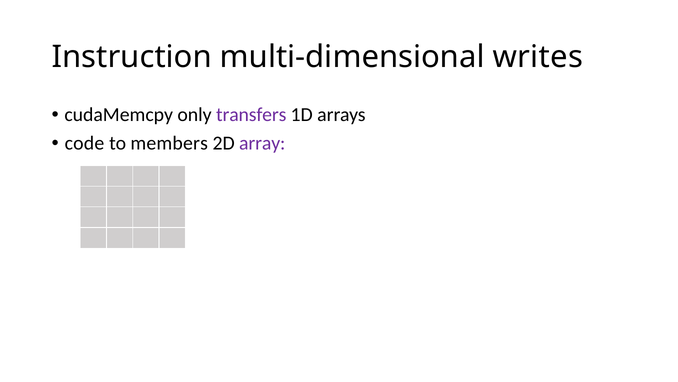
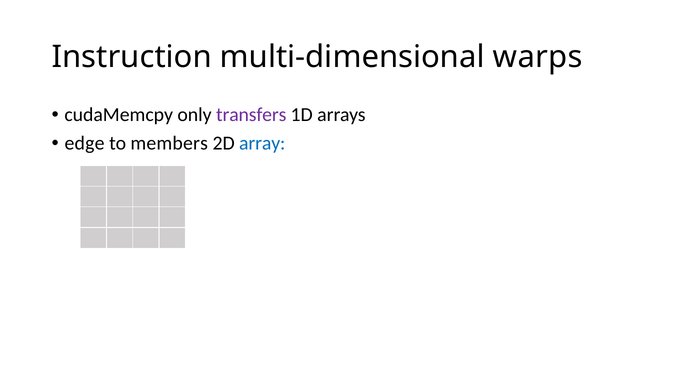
writes: writes -> warps
code: code -> edge
array colour: purple -> blue
